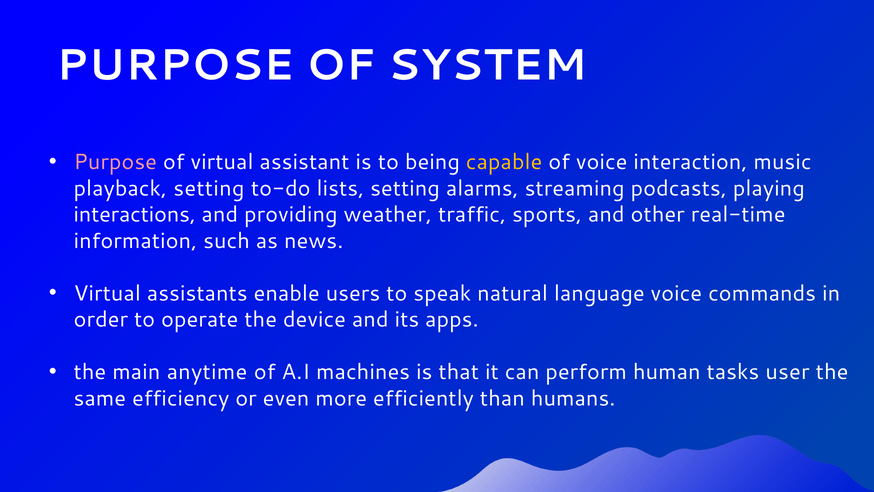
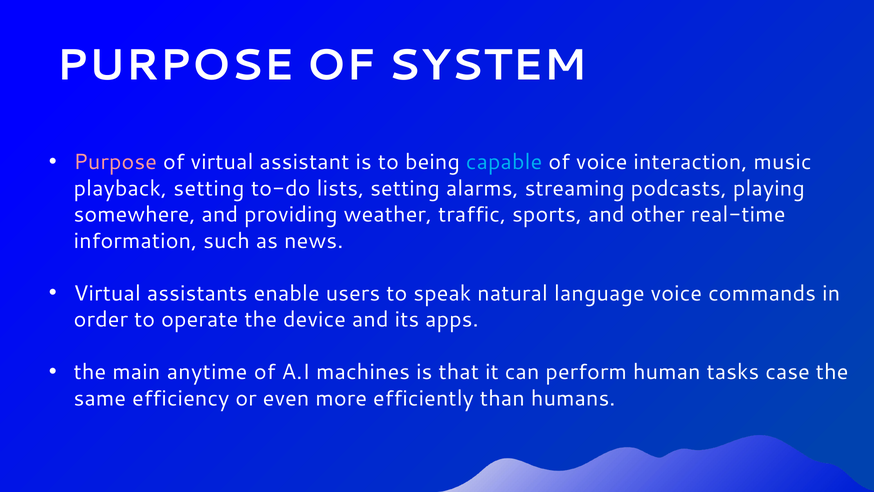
capable colour: yellow -> light blue
interactions: interactions -> somewhere
user: user -> case
